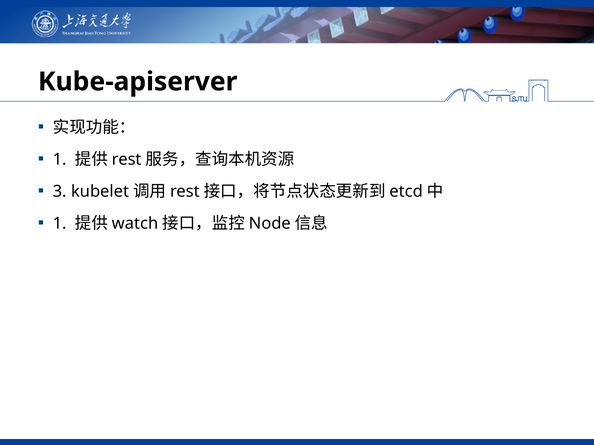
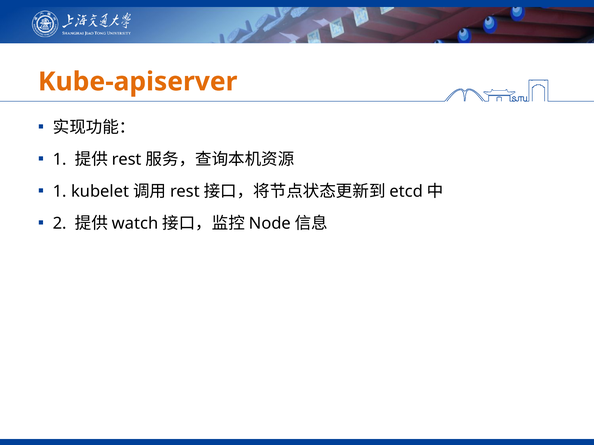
Kube-apiserver colour: black -> orange
3 at (60, 192): 3 -> 1
1 at (60, 224): 1 -> 2
